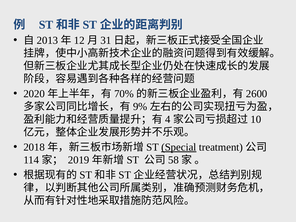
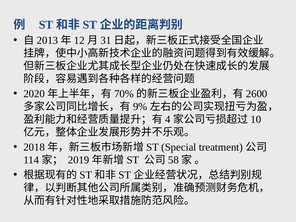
Special underline: present -> none
